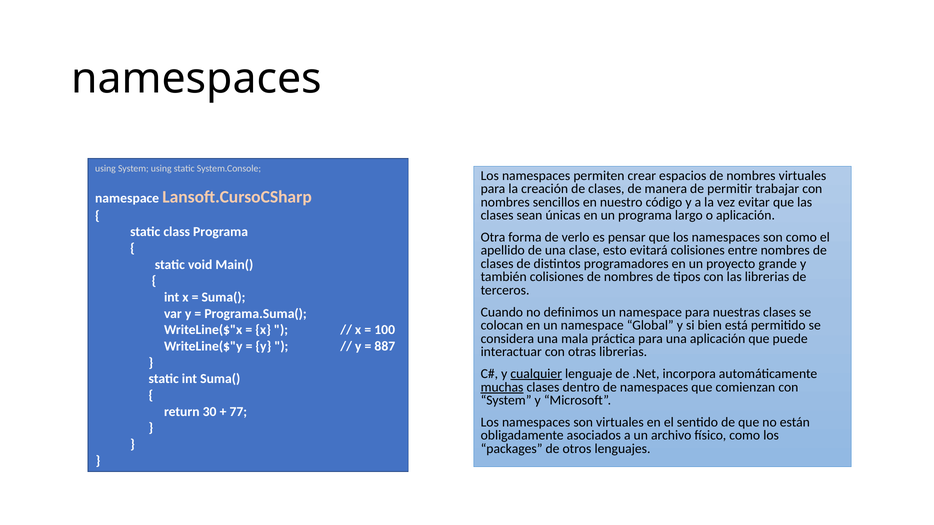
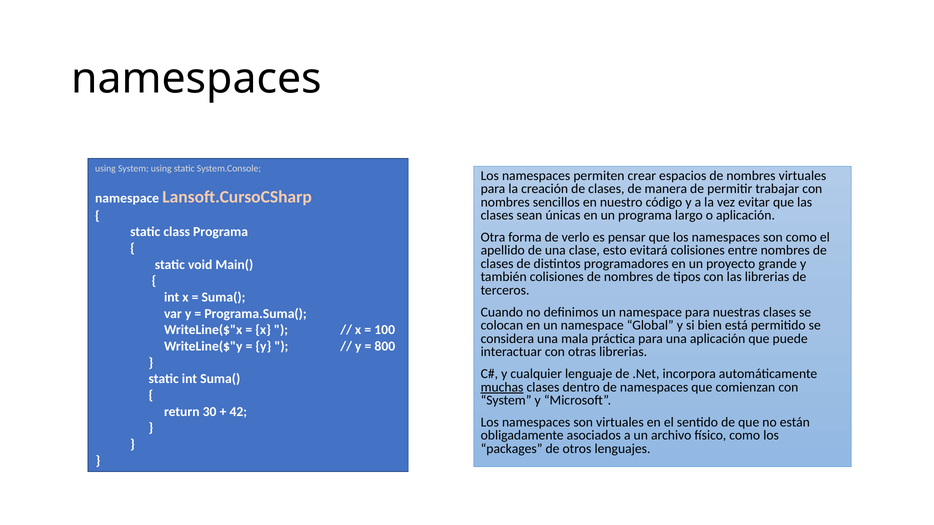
887: 887 -> 800
cualquier underline: present -> none
77: 77 -> 42
